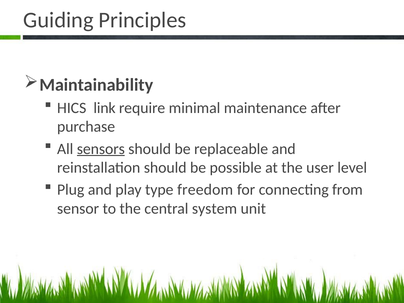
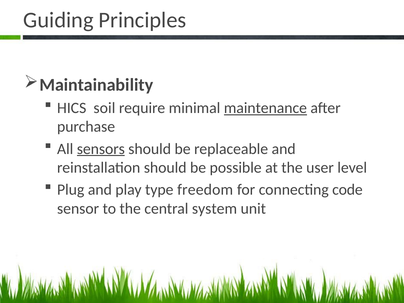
link: link -> soil
maintenance underline: none -> present
from: from -> code
